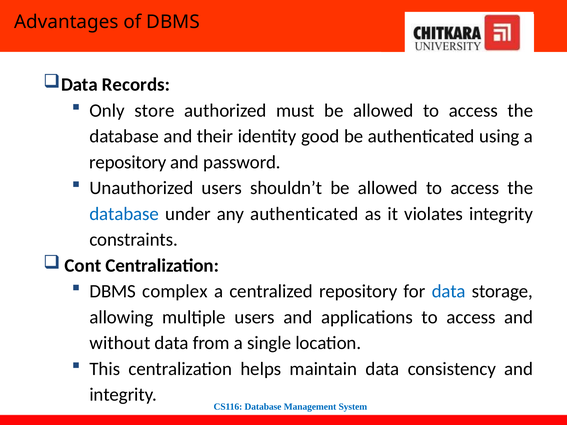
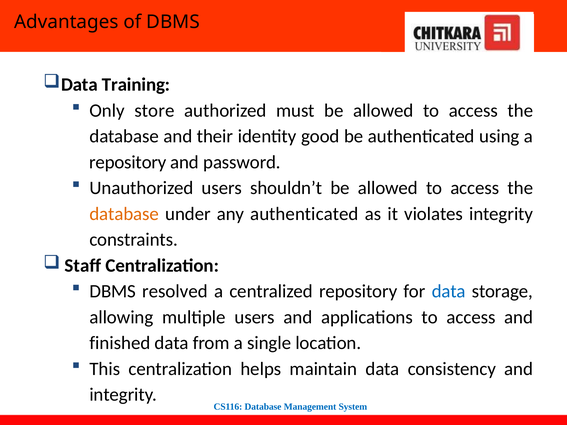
Records: Records -> Training
database at (124, 214) colour: blue -> orange
Cont: Cont -> Staff
complex: complex -> resolved
without: without -> finished
